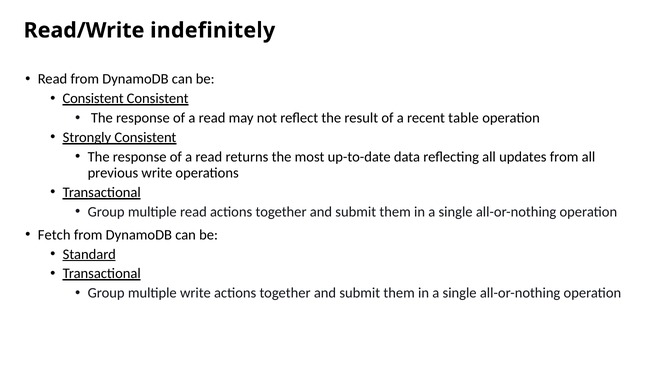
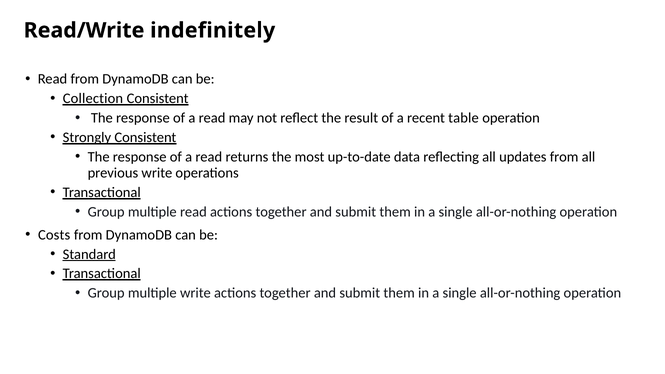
Consistent at (93, 99): Consistent -> Collection
Fetch: Fetch -> Costs
